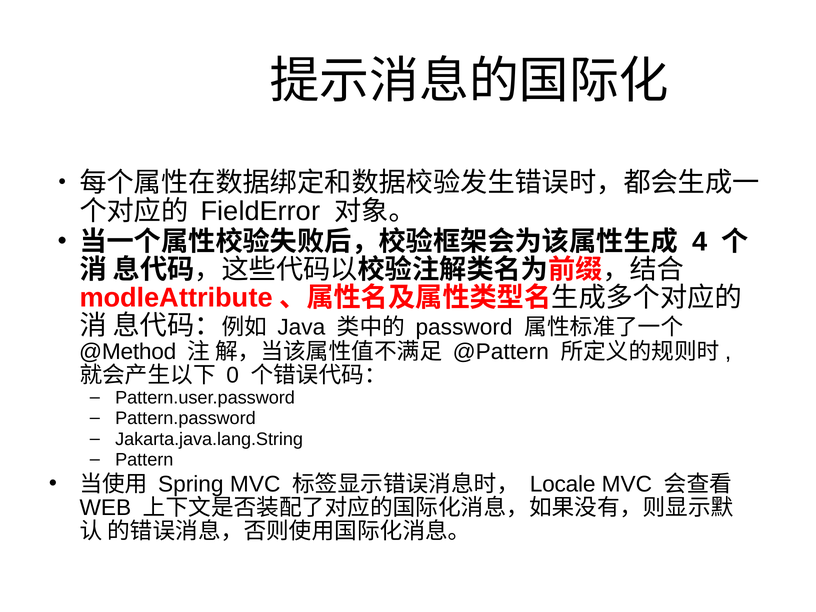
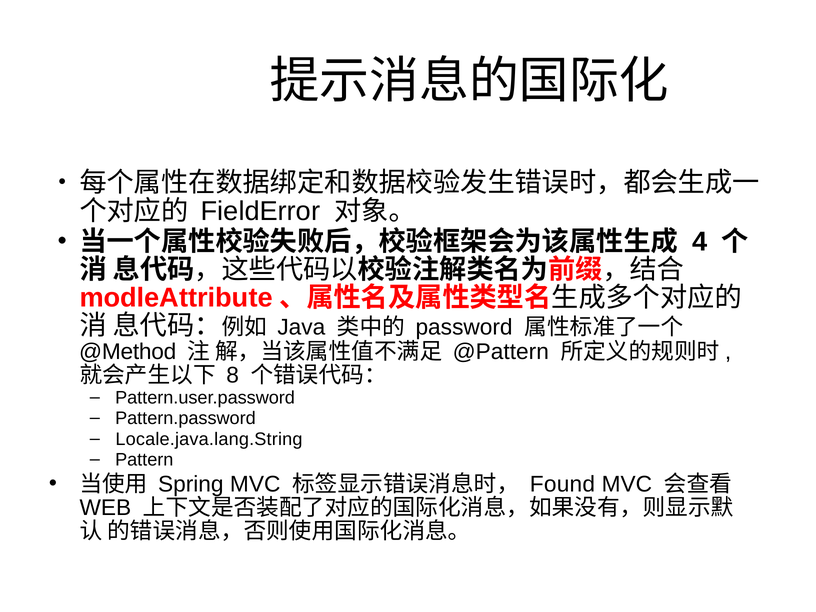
0: 0 -> 8
Jakarta.java.lang.String: Jakarta.java.lang.String -> Locale.java.lang.String
Locale: Locale -> Found
